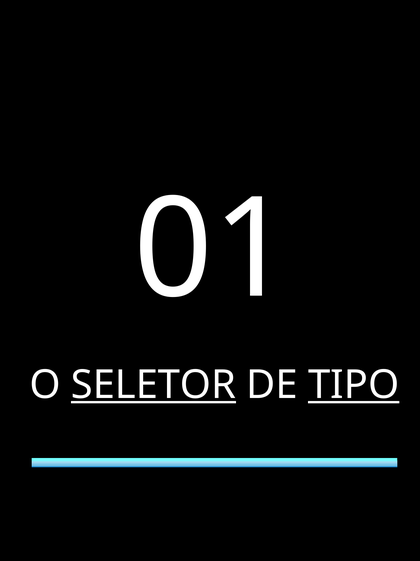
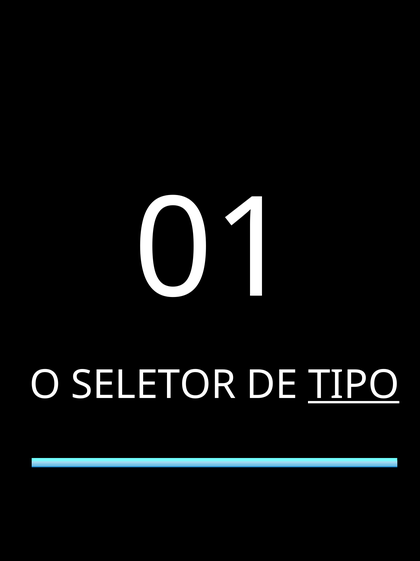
SELETOR underline: present -> none
